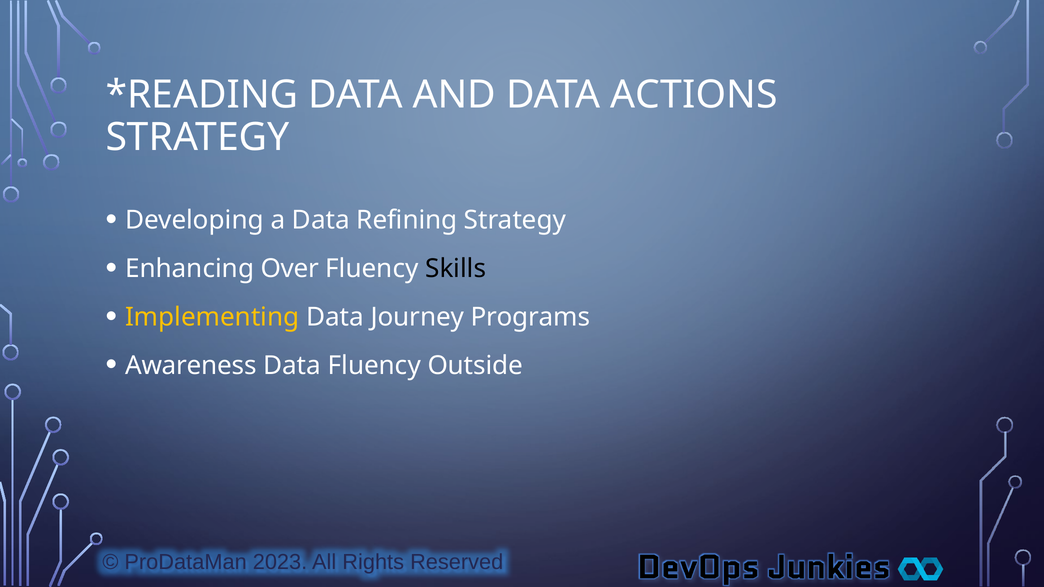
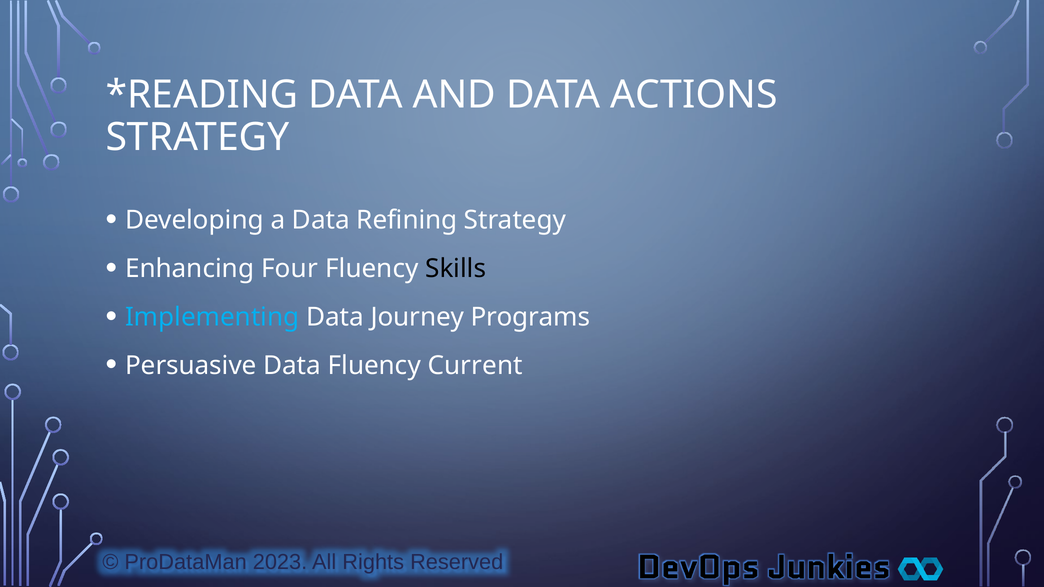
Over: Over -> Four
Implementing colour: yellow -> light blue
Awareness: Awareness -> Persuasive
Outside: Outside -> Current
